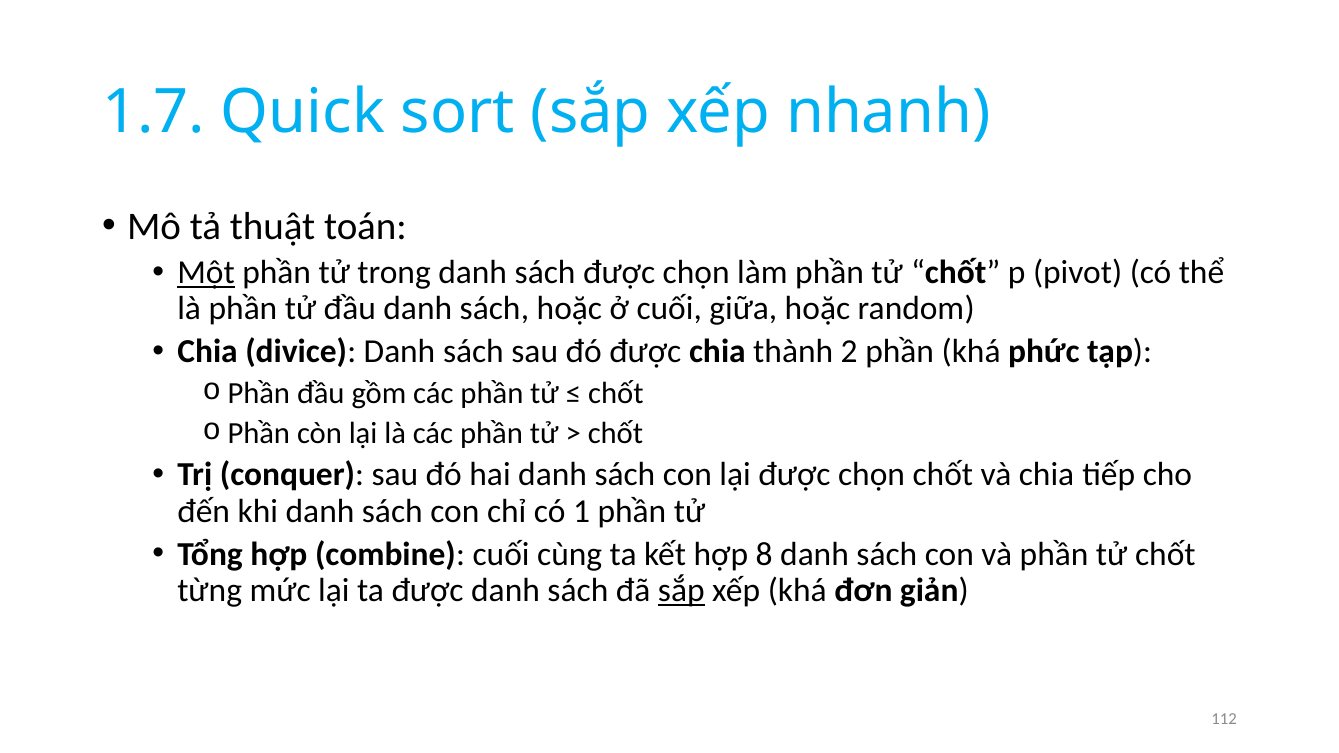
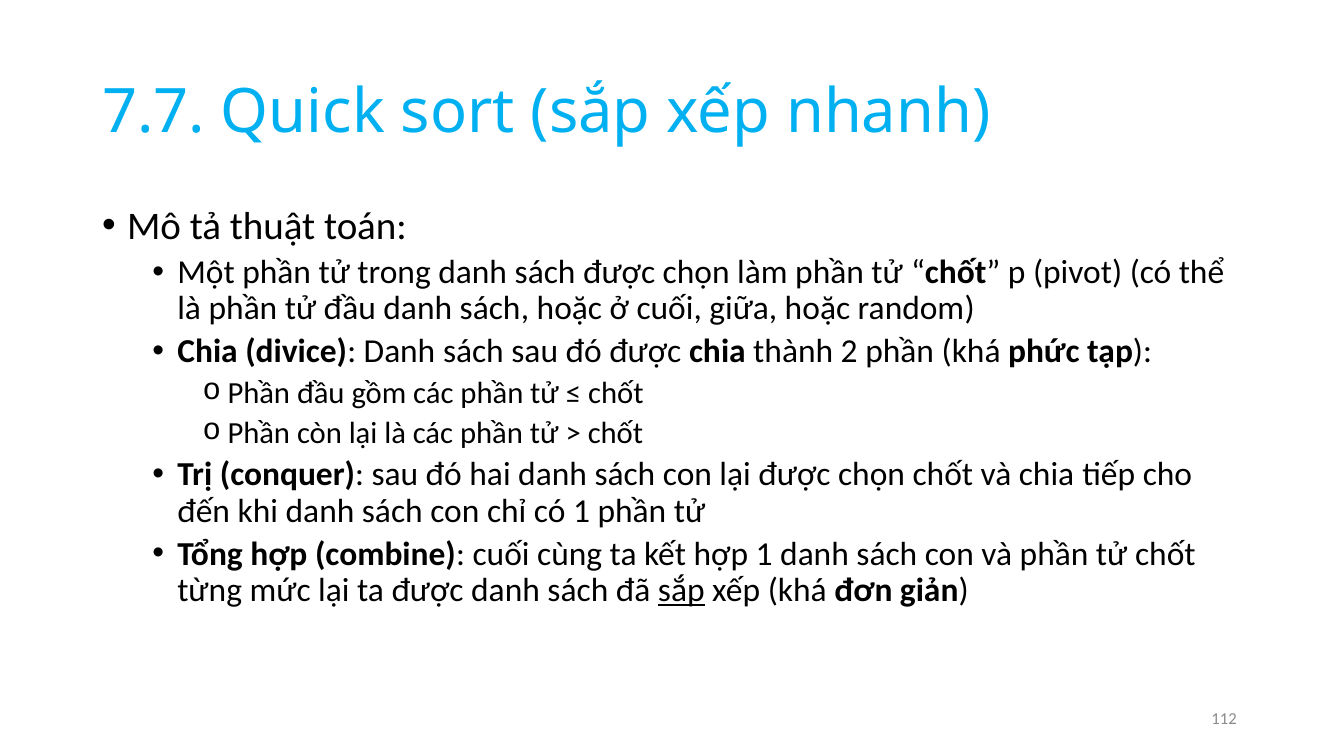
1.7: 1.7 -> 7.7
Một underline: present -> none
hợp 8: 8 -> 1
